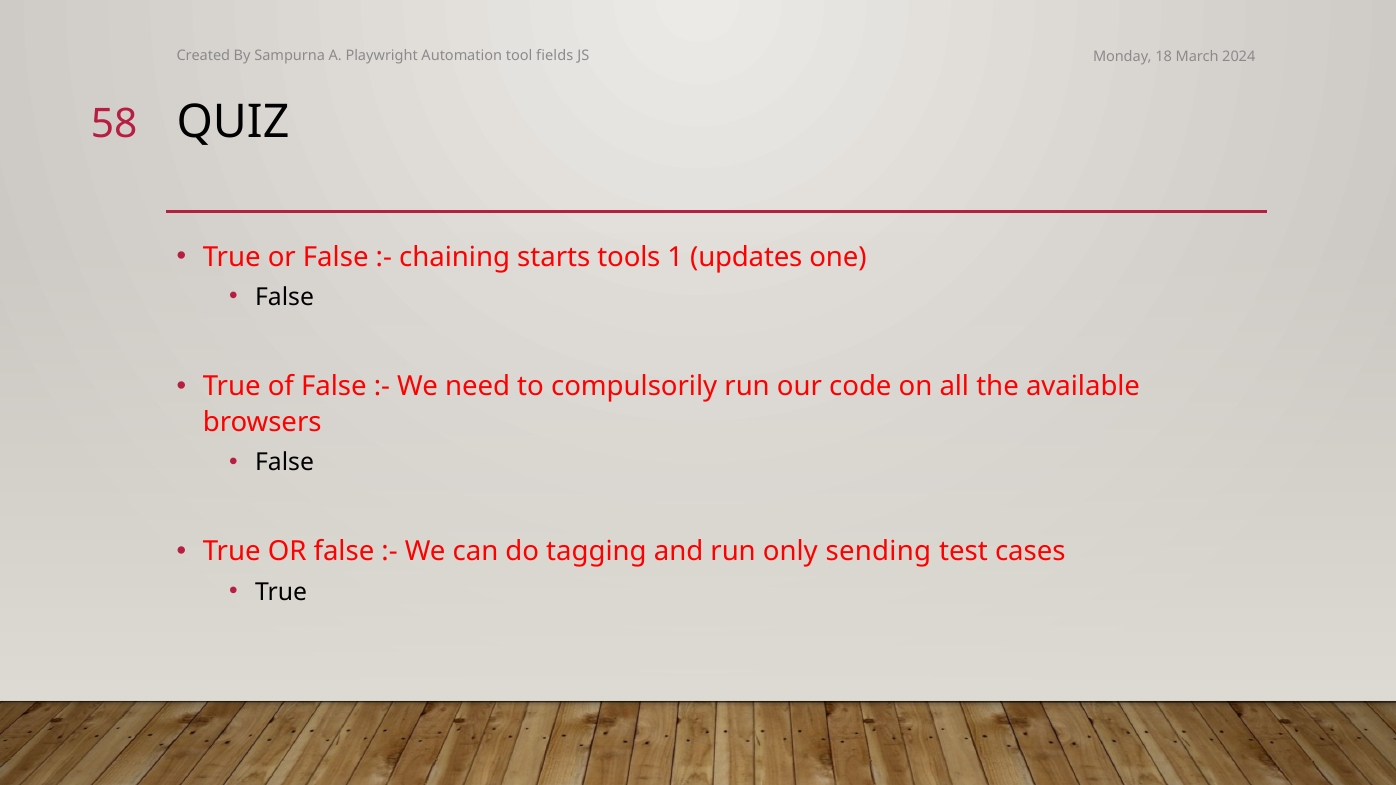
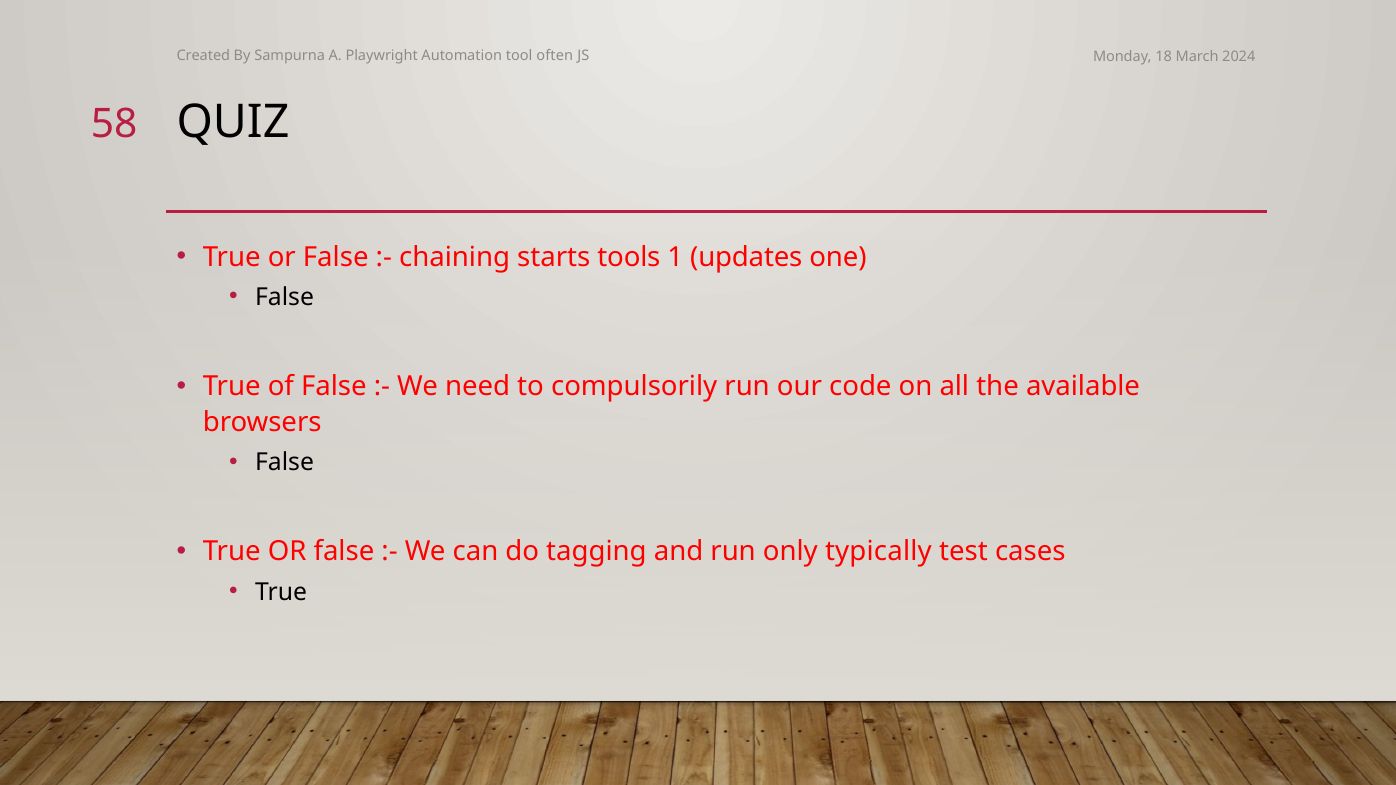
fields: fields -> often
sending: sending -> typically
